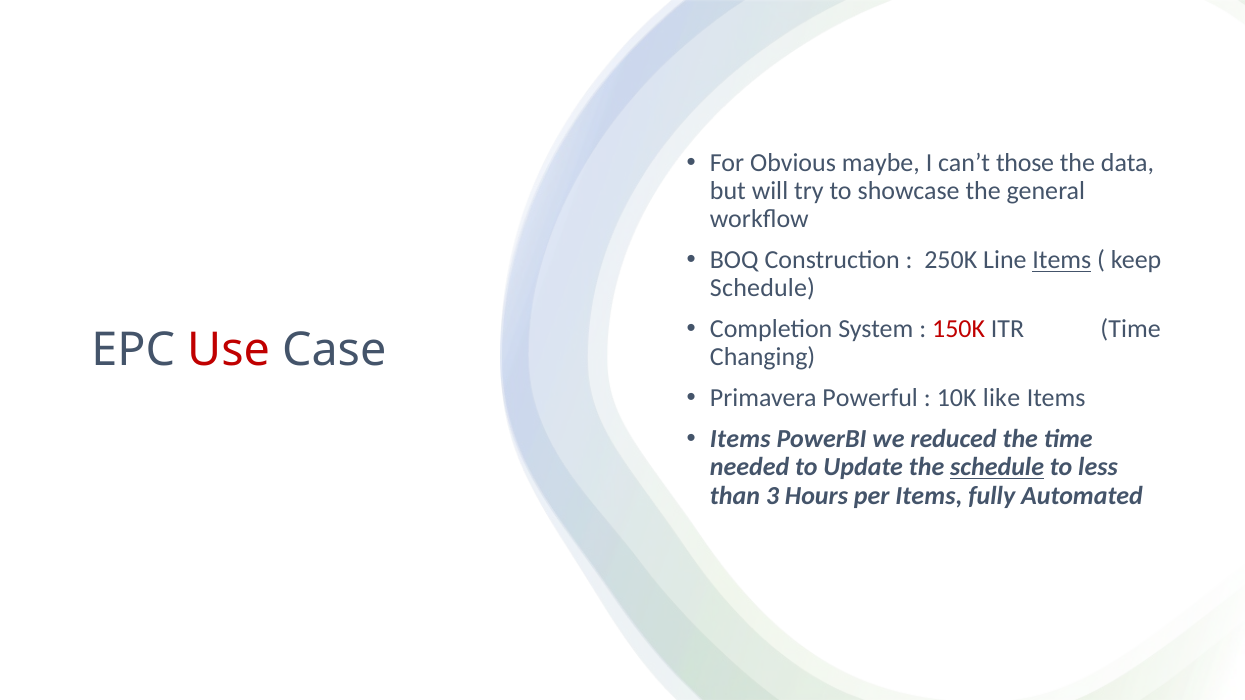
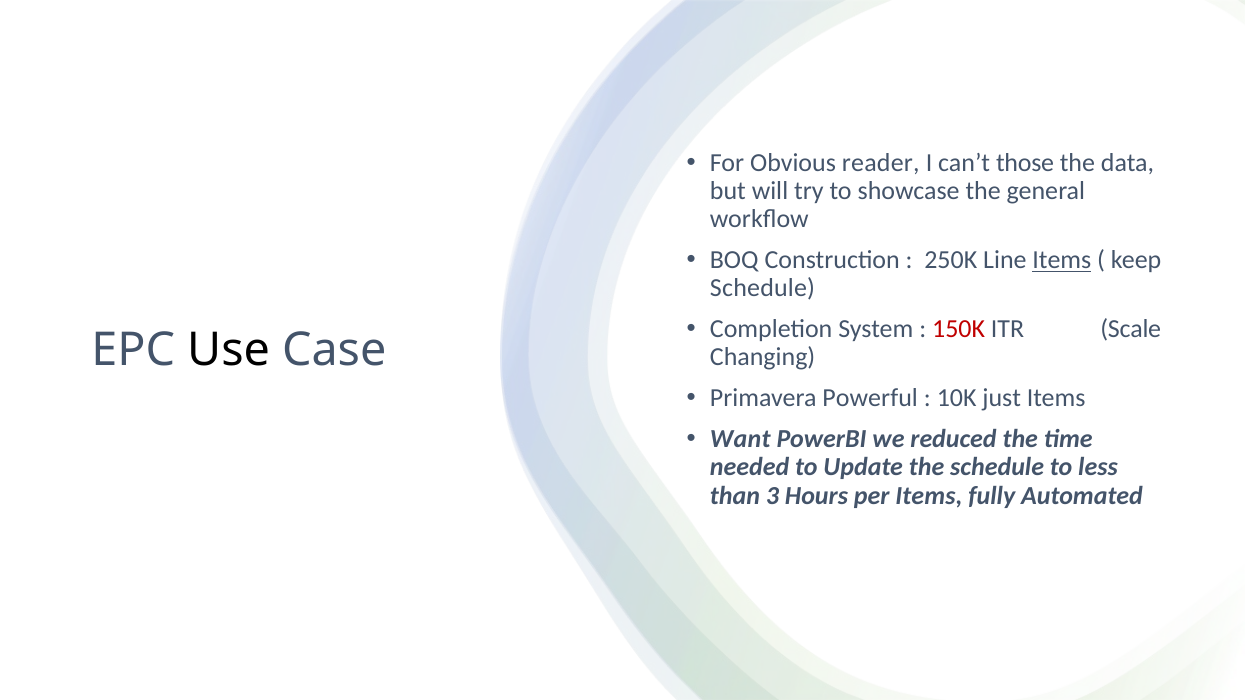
maybe: maybe -> reader
ITR Time: Time -> Scale
Use colour: red -> black
like: like -> just
Items at (740, 440): Items -> Want
schedule at (997, 468) underline: present -> none
